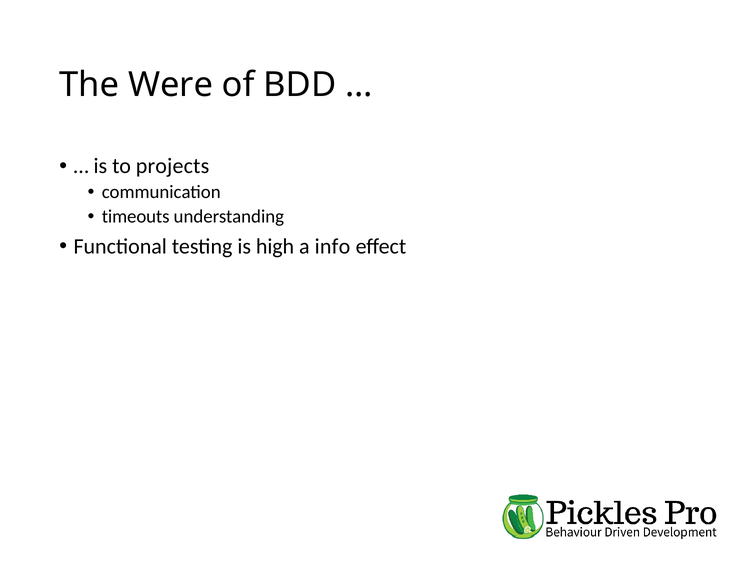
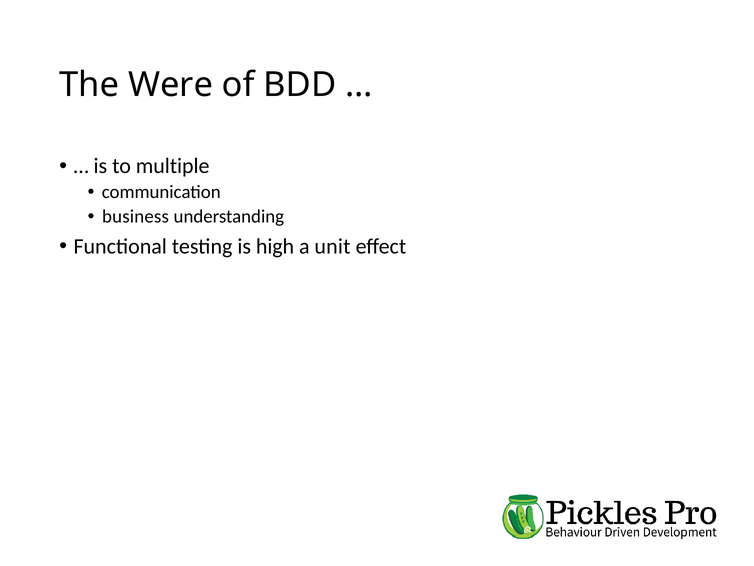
projects: projects -> multiple
timeouts: timeouts -> business
info: info -> unit
